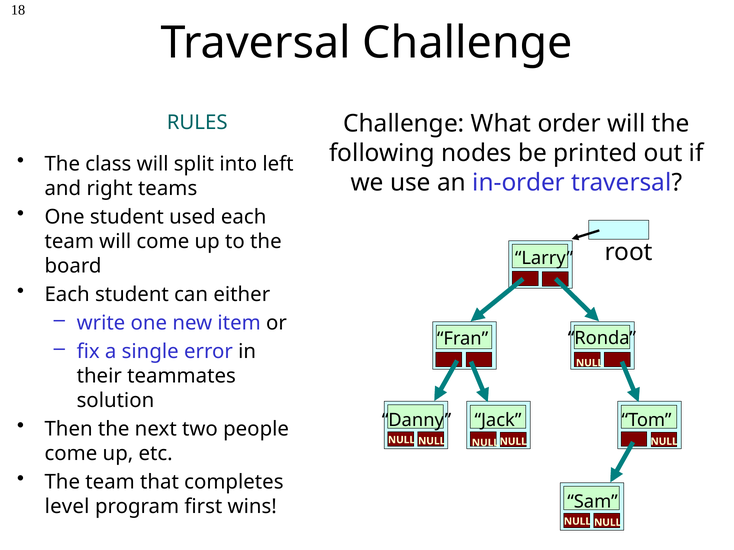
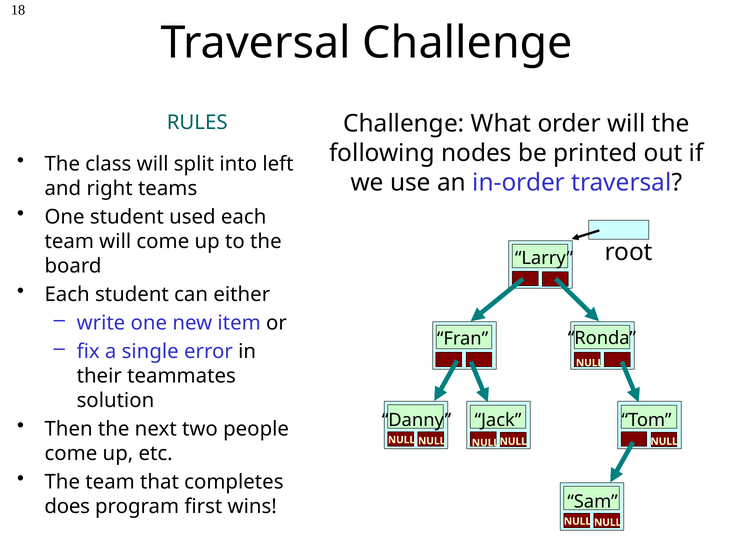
level: level -> does
